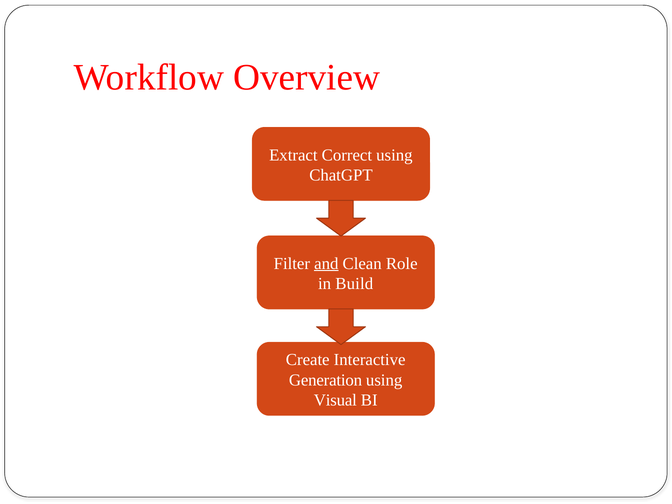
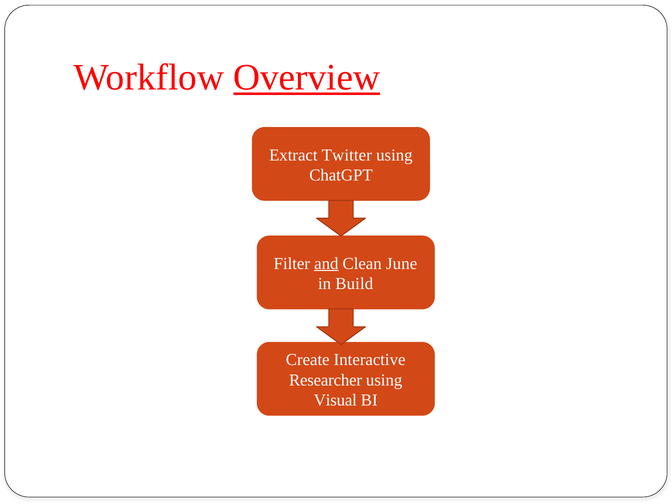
Overview underline: none -> present
Correct: Correct -> Twitter
Role: Role -> June
Generation: Generation -> Researcher
